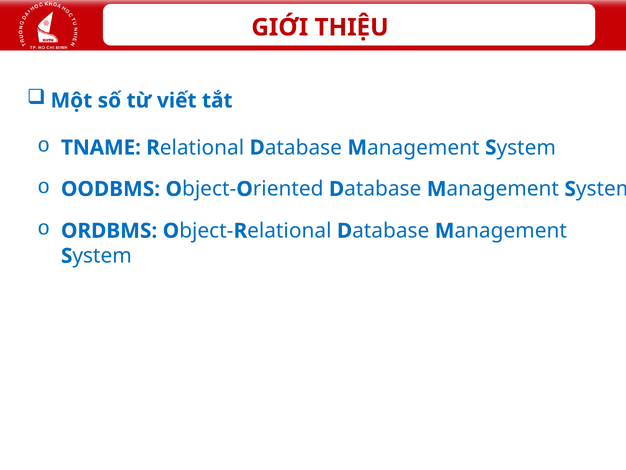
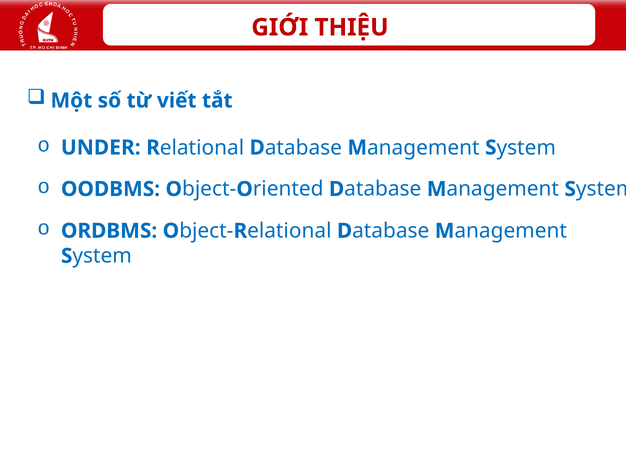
TNAME: TNAME -> UNDER
